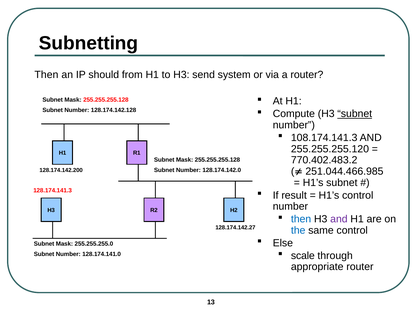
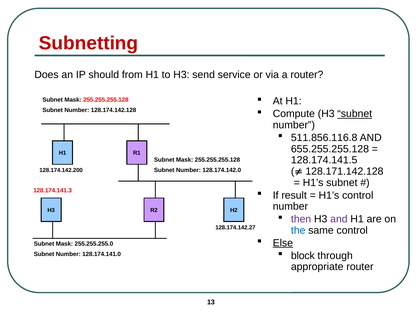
Subnetting colour: black -> red
Then at (46, 75): Then -> Does
system: system -> service
108.174.141.3: 108.174.141.3 -> 511.856.116.8
255.255.255.120: 255.255.255.120 -> 655.255.255.128
770.402.483.2: 770.402.483.2 -> 128.174.141.5
251.044.466.985: 251.044.466.985 -> 128.171.142.128
then at (301, 219) colour: blue -> purple
Else underline: none -> present
scale: scale -> block
